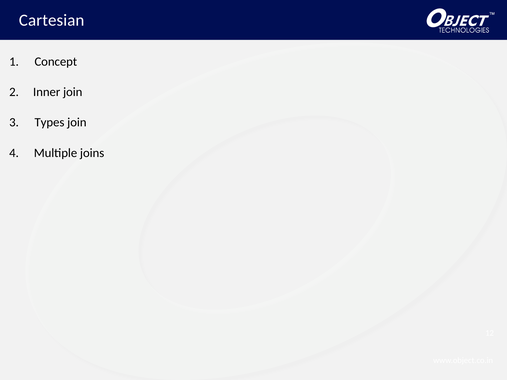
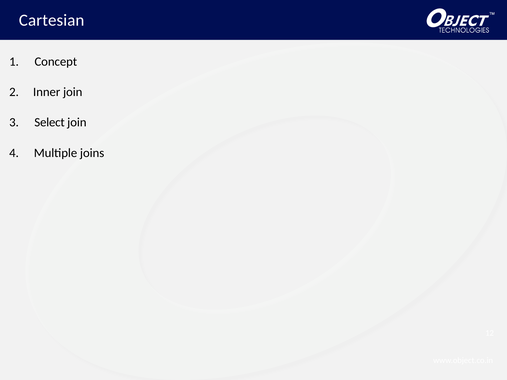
Types: Types -> Select
